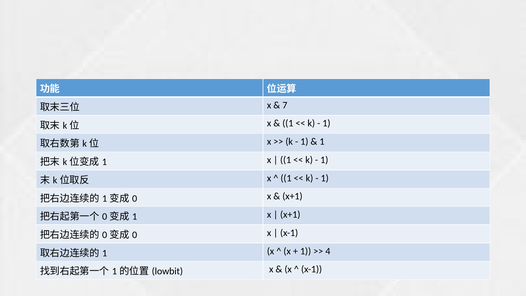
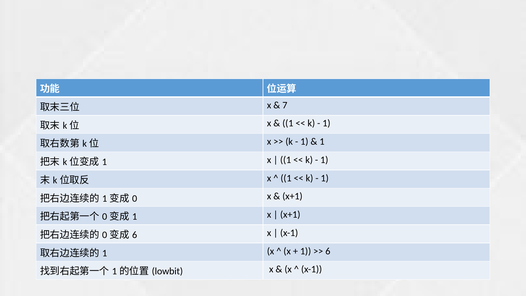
0 at (135, 235): 0 -> 6
4 at (328, 251): 4 -> 6
